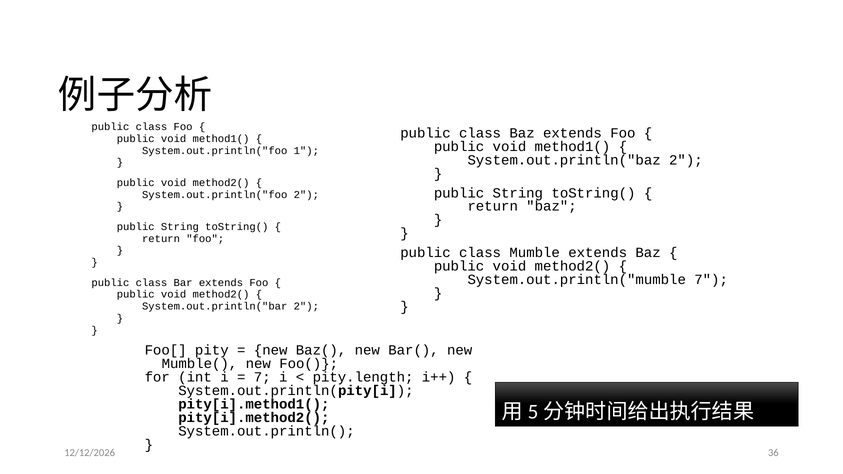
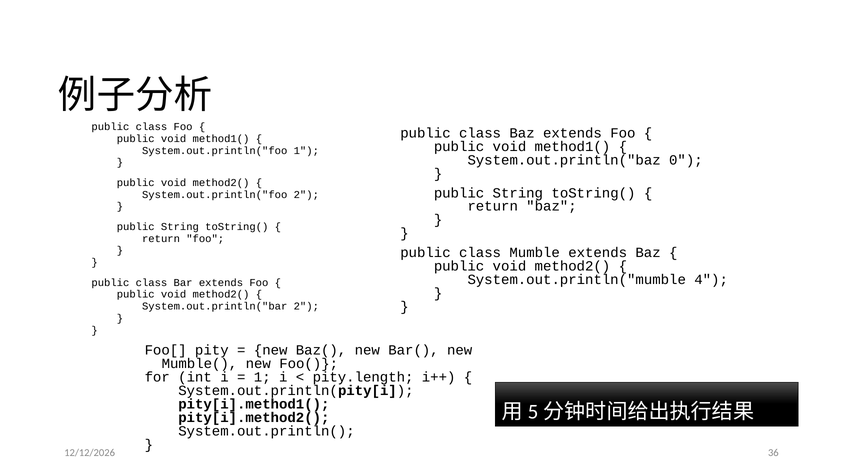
System.out.println("baz 2: 2 -> 0
System.out.println("mumble 7: 7 -> 4
7 at (262, 377): 7 -> 1
